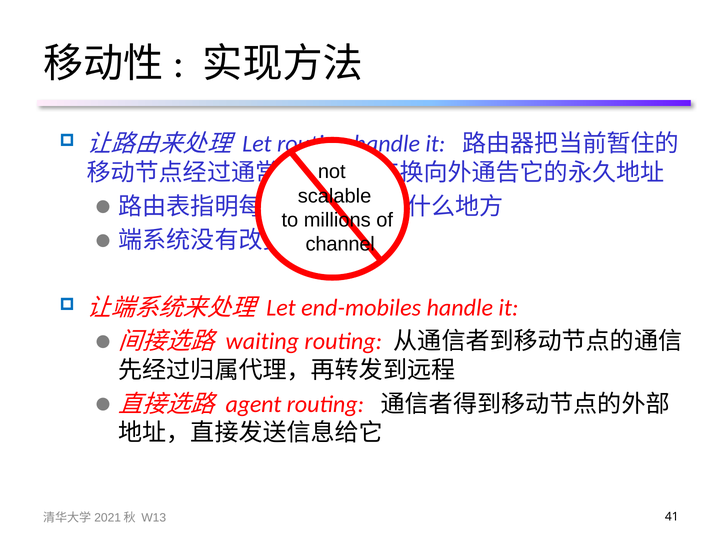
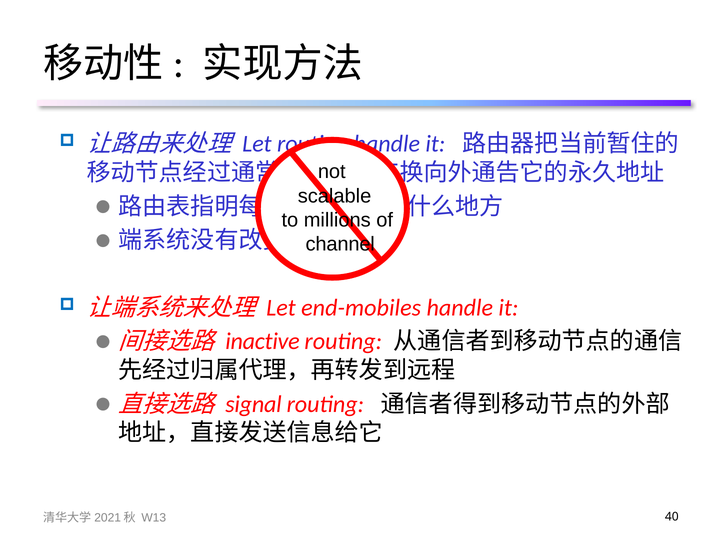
waiting: waiting -> inactive
agent: agent -> signal
41: 41 -> 40
